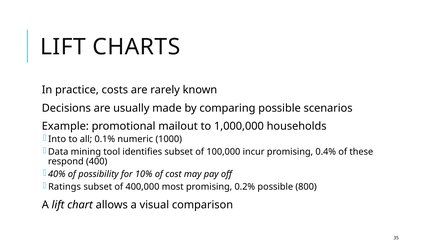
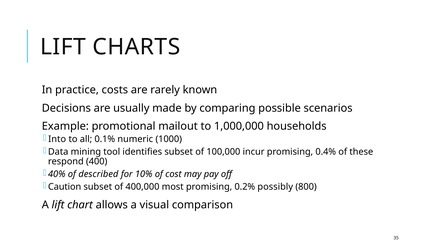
possibility: possibility -> described
Ratings: Ratings -> Caution
0.2% possible: possible -> possibly
